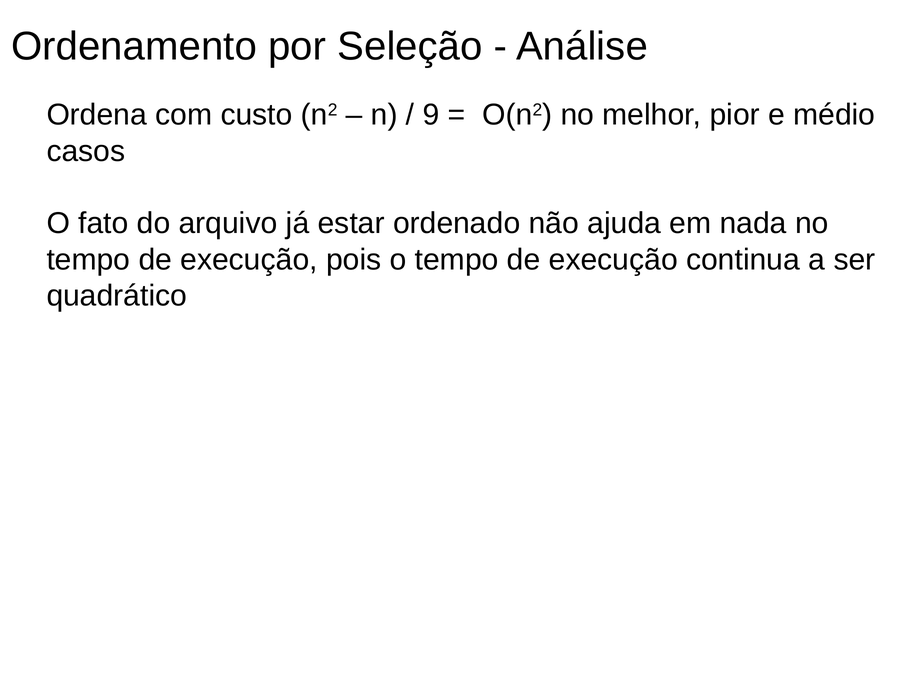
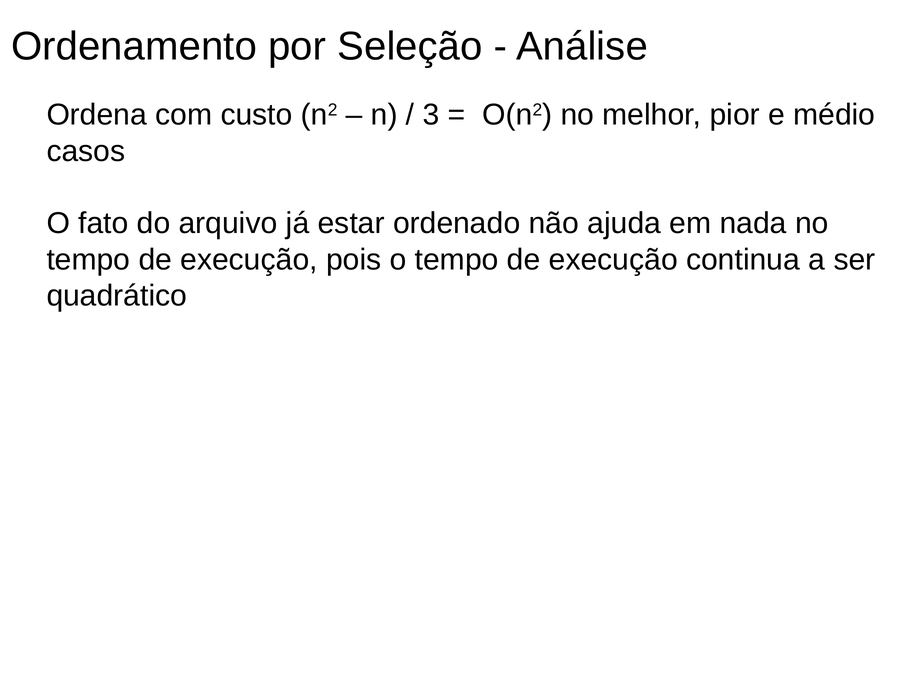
9: 9 -> 3
